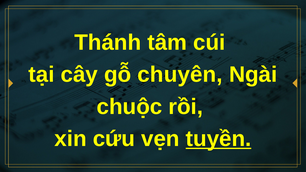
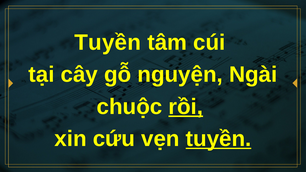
Thánh at (108, 43): Thánh -> Tuyền
chuyên: chuyên -> nguyện
rồi underline: none -> present
